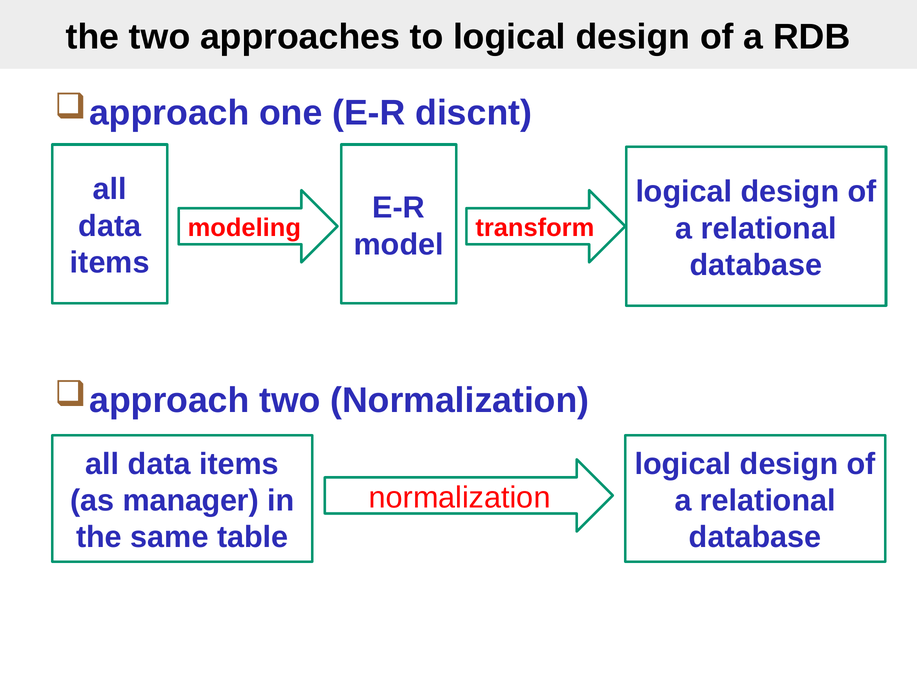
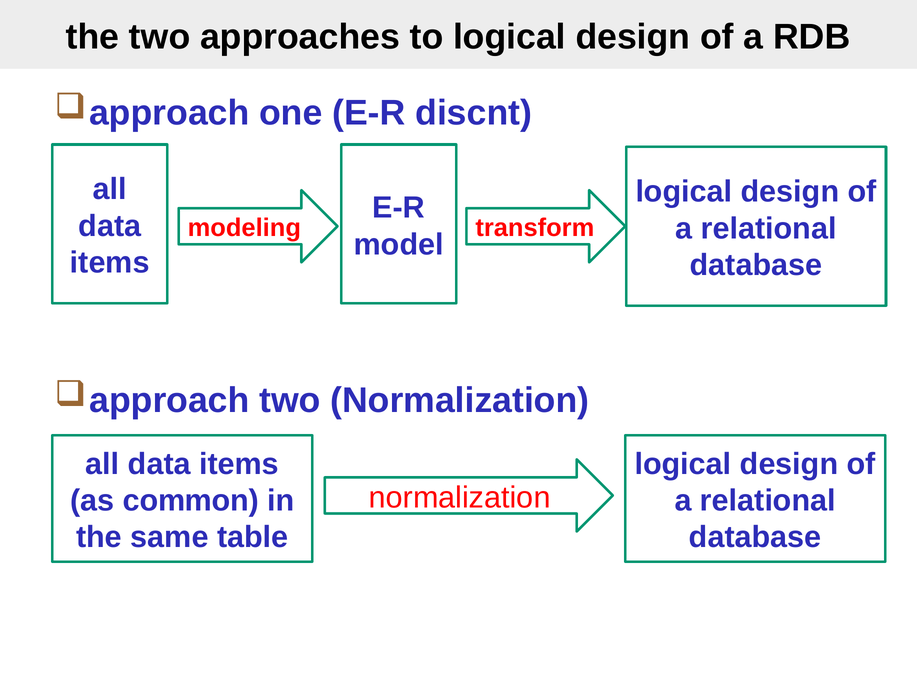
manager: manager -> common
